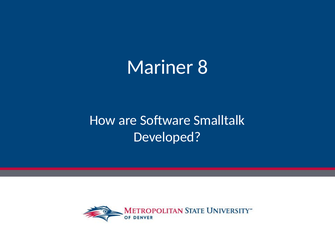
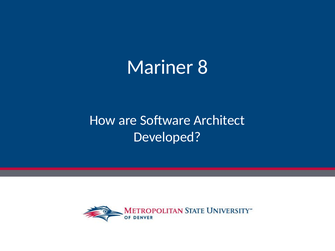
Smalltalk: Smalltalk -> Architect
